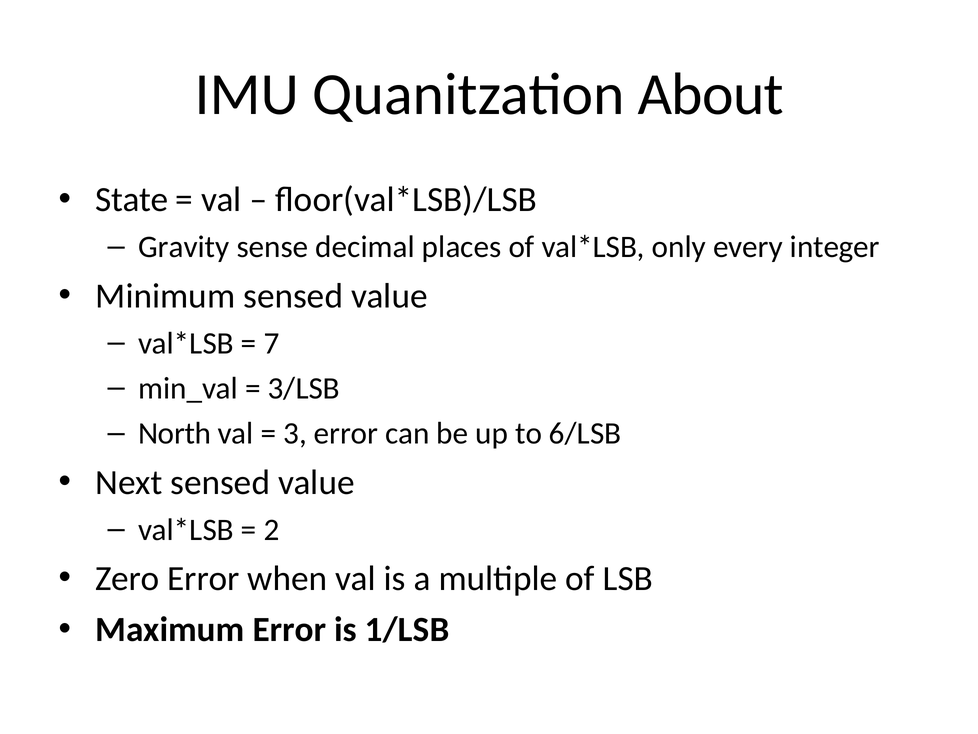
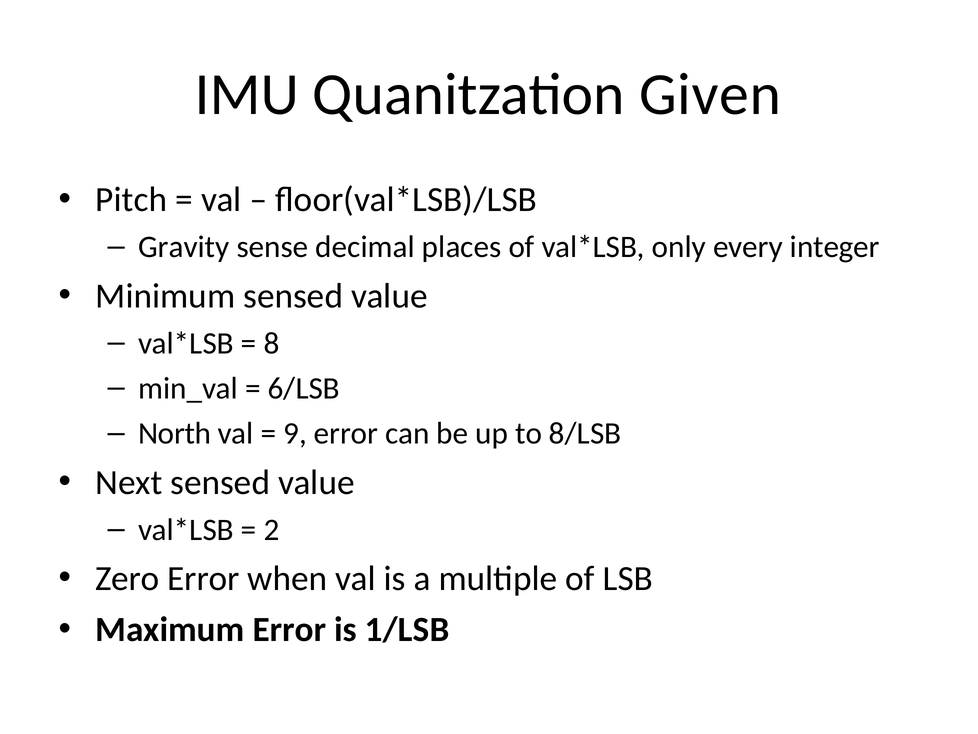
About: About -> Given
State: State -> Pitch
7: 7 -> 8
3/LSB: 3/LSB -> 6/LSB
3: 3 -> 9
6/LSB: 6/LSB -> 8/LSB
